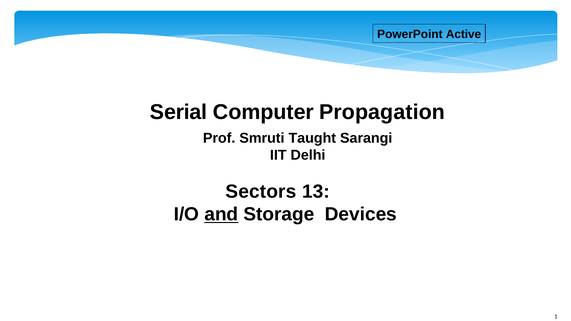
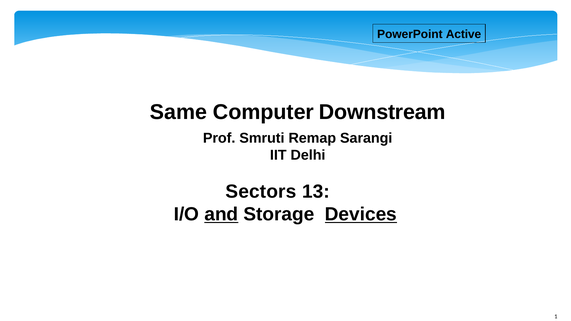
Serial: Serial -> Same
Propagation: Propagation -> Downstream
Taught: Taught -> Remap
Devices underline: none -> present
